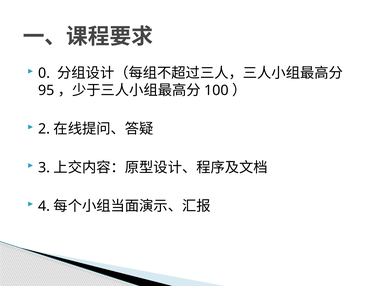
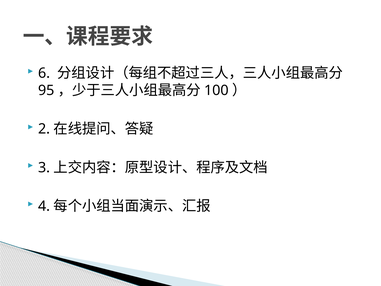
0: 0 -> 6
